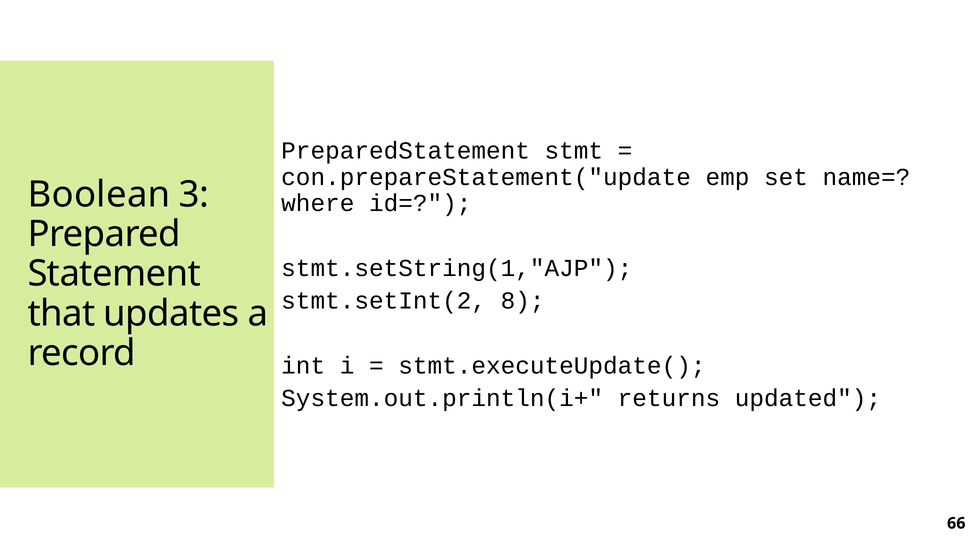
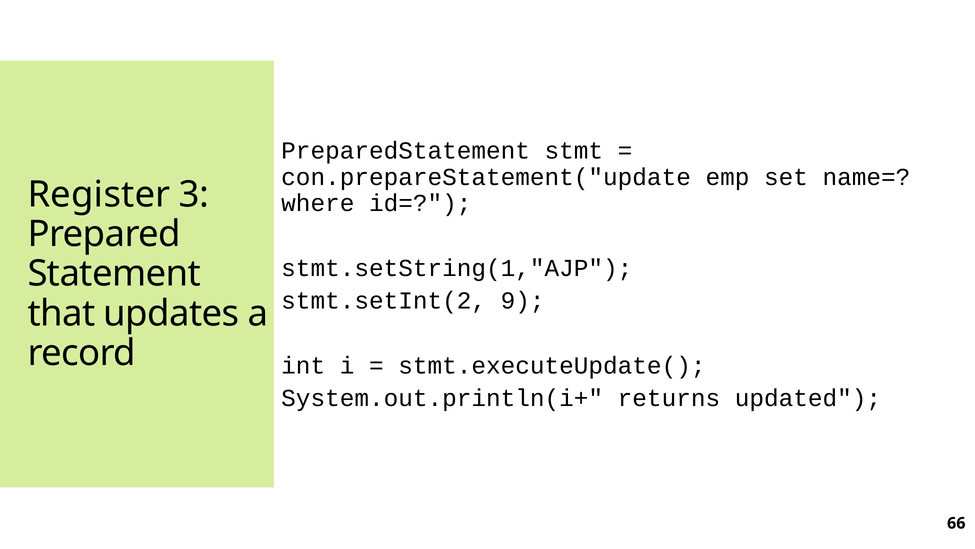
Boolean: Boolean -> Register
8: 8 -> 9
